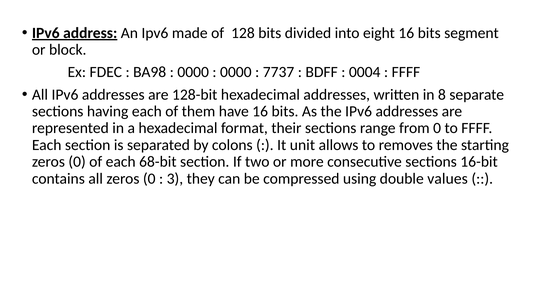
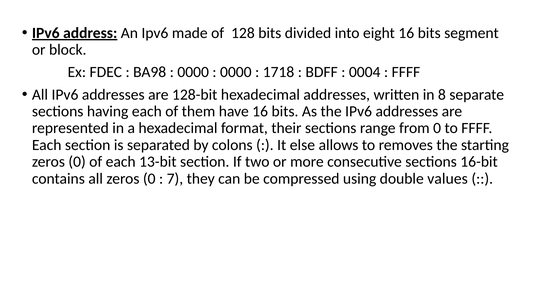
7737: 7737 -> 1718
unit: unit -> else
68-bit: 68-bit -> 13-bit
3: 3 -> 7
